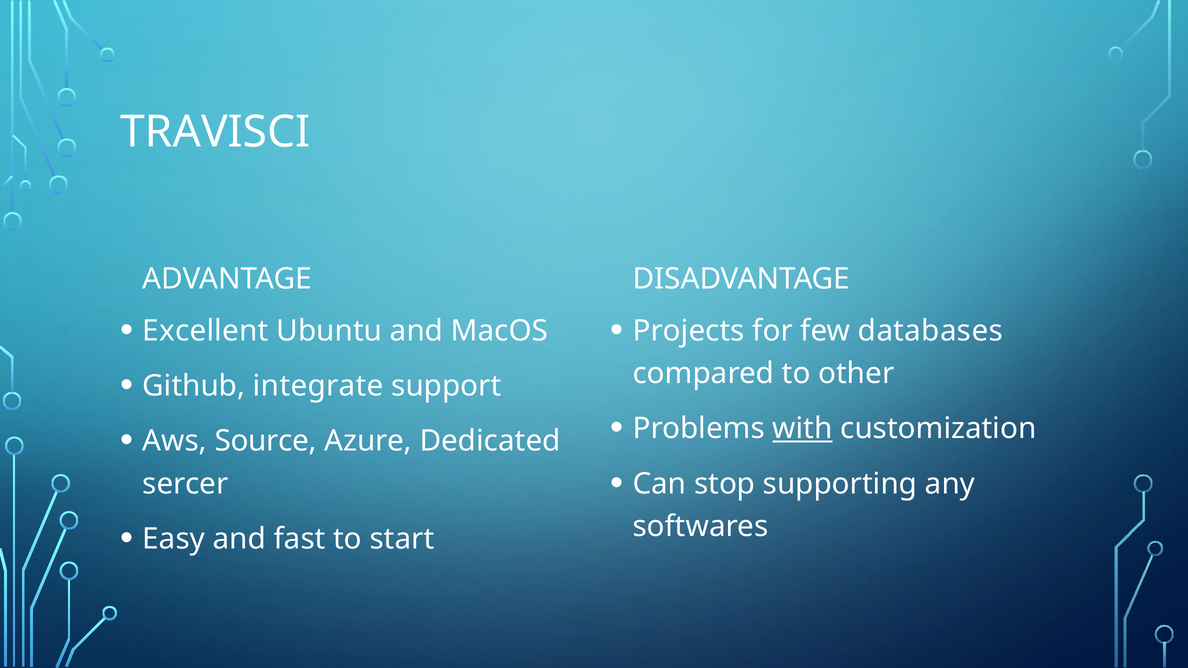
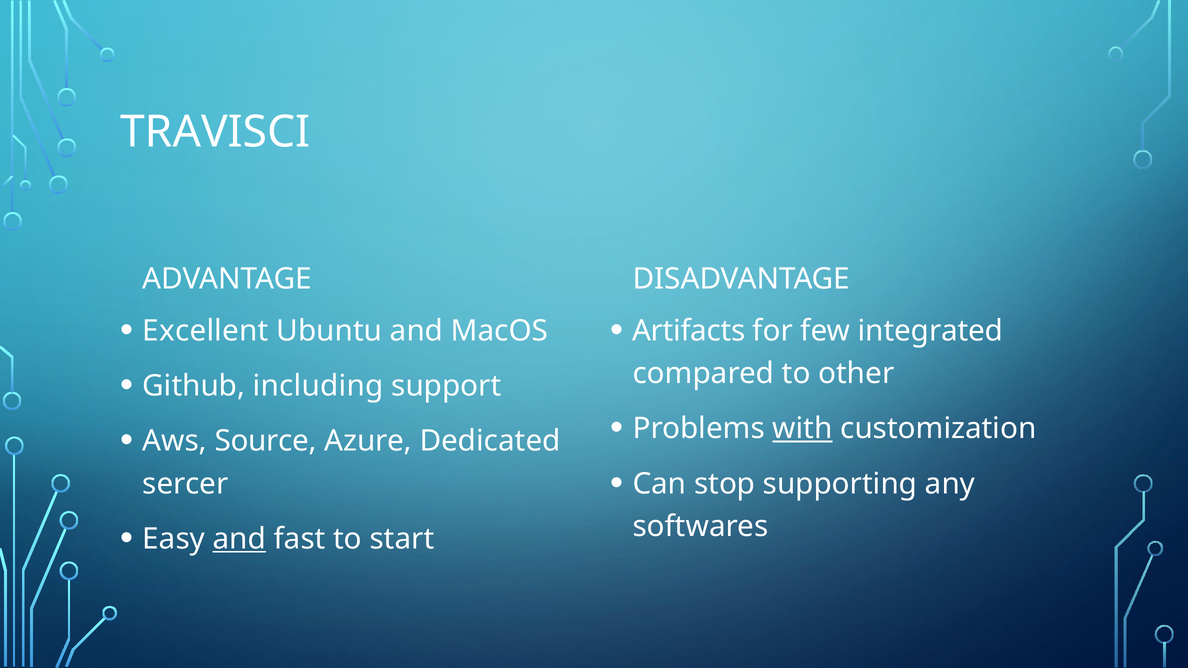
Projects: Projects -> Artifacts
databases: databases -> integrated
integrate: integrate -> including
and at (239, 539) underline: none -> present
